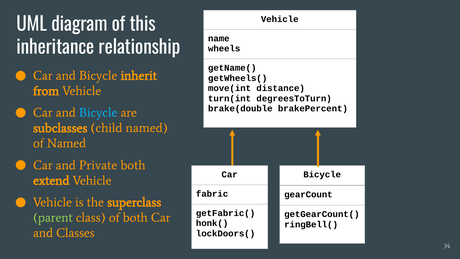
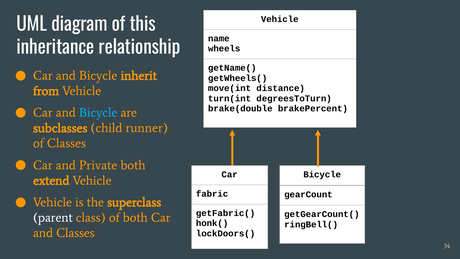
child named: named -> runner
of Named: Named -> Classes
parent colour: light green -> white
